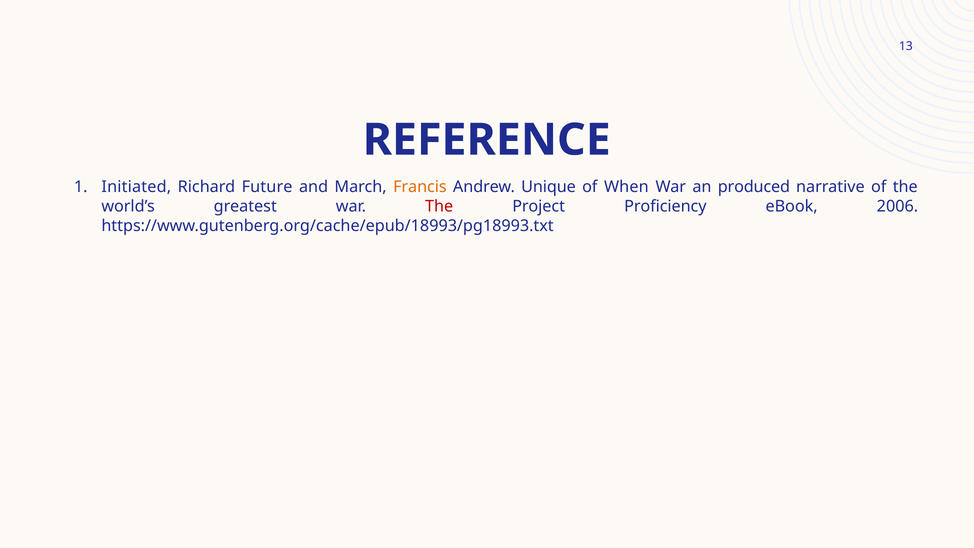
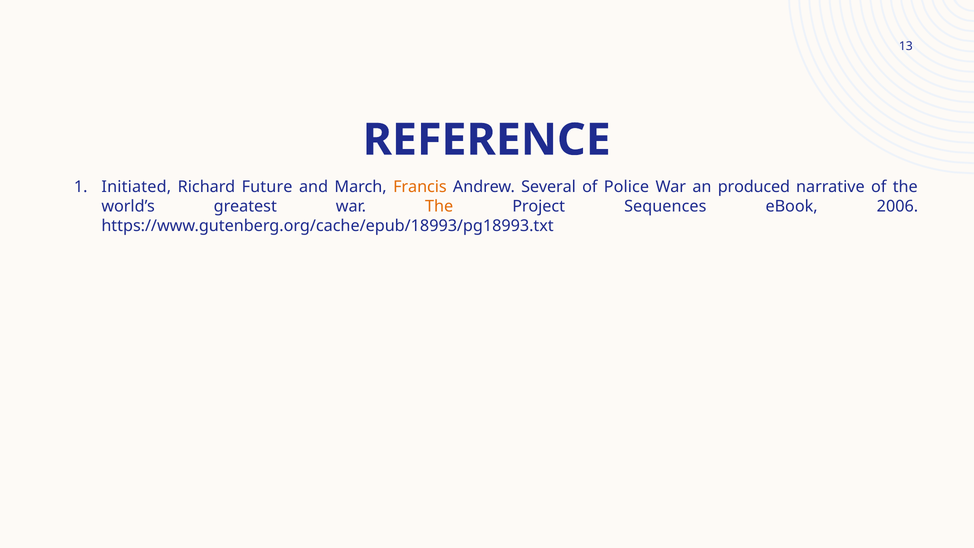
Unique: Unique -> Several
When: When -> Police
The at (439, 206) colour: red -> orange
Proficiency: Proficiency -> Sequences
